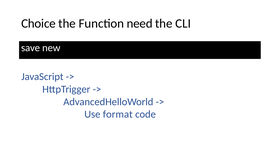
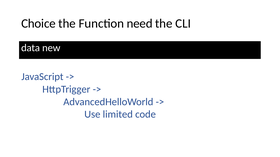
save: save -> data
format: format -> limited
